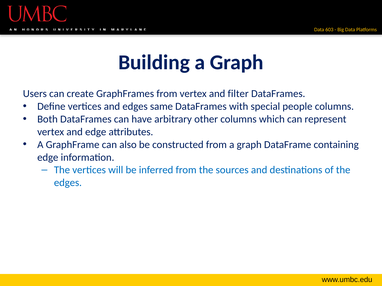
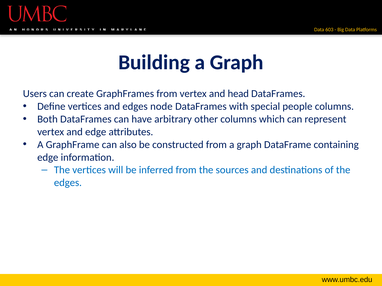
filter: filter -> head
same: same -> node
